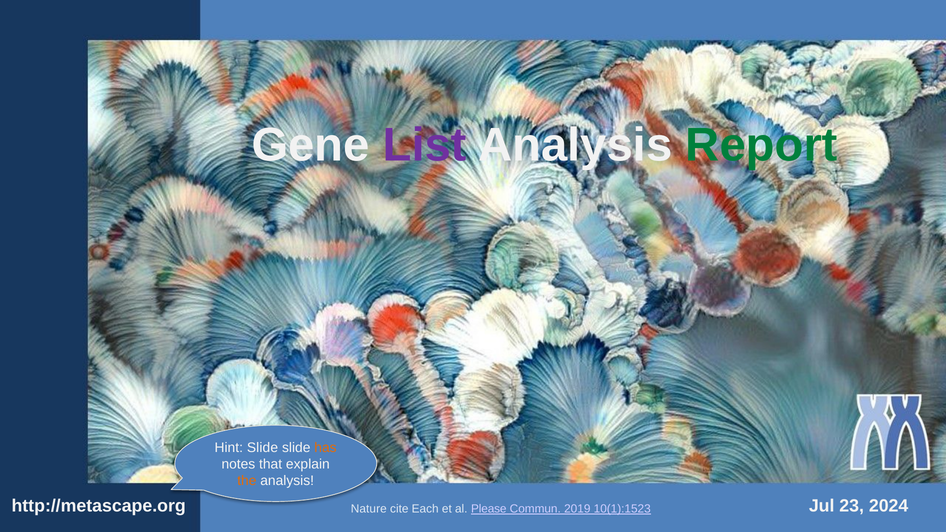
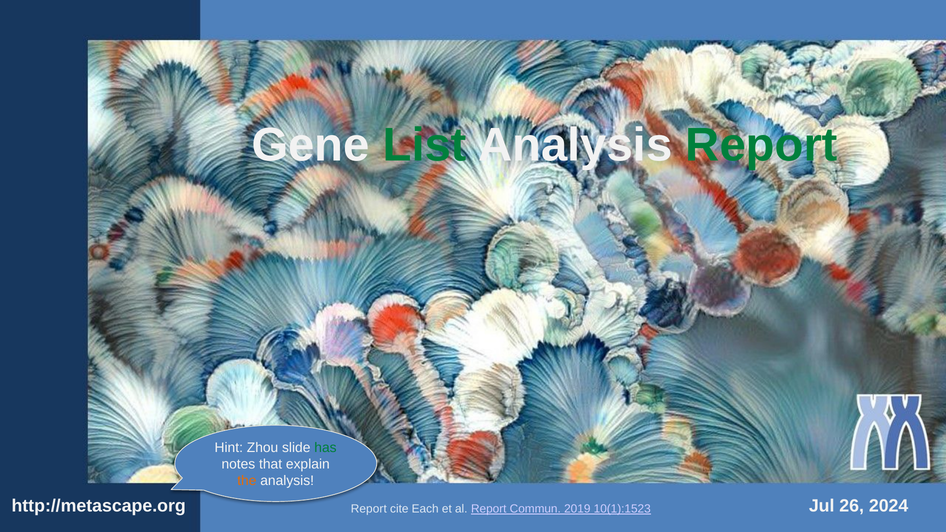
List colour: purple -> green
Hint Slide: Slide -> Zhou
has colour: orange -> green
23: 23 -> 26
Nature at (369, 509): Nature -> Report
al Please: Please -> Report
